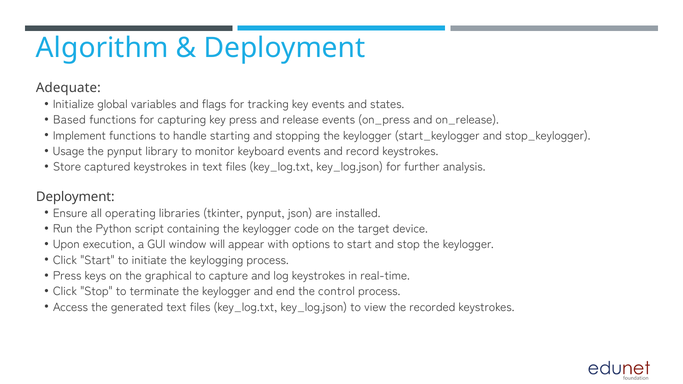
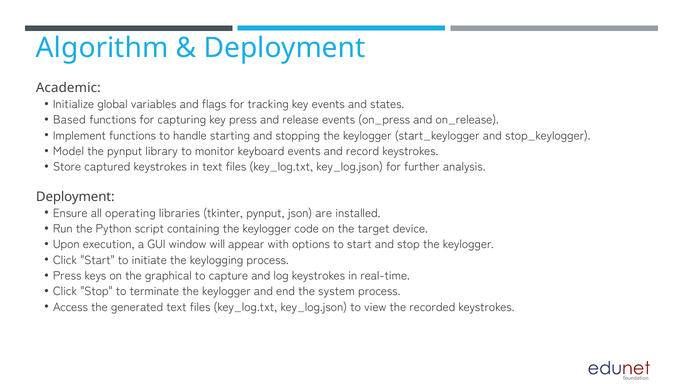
Adequate: Adequate -> Academic
Usage: Usage -> Model
control: control -> system
